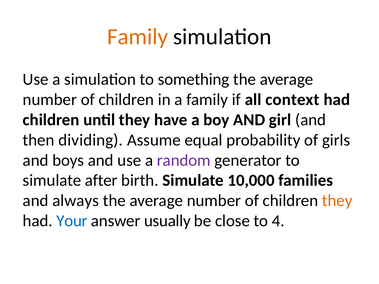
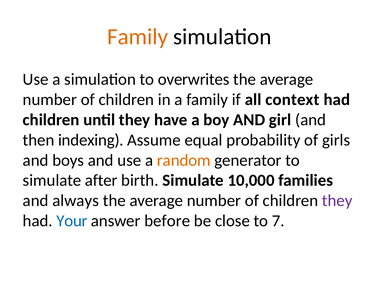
something: something -> overwrites
dividing: dividing -> indexing
random colour: purple -> orange
they at (337, 201) colour: orange -> purple
usually: usually -> before
4: 4 -> 7
